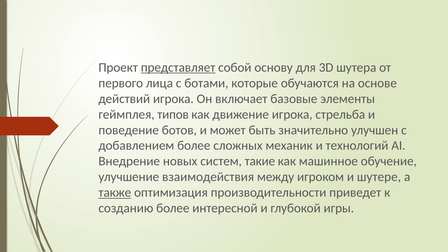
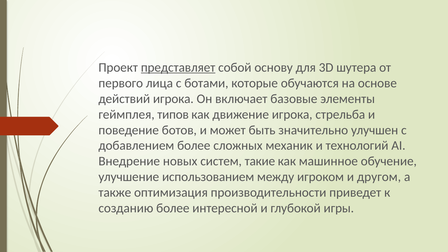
взаимодействия: взаимодействия -> использованием
шутере: шутере -> другом
также underline: present -> none
